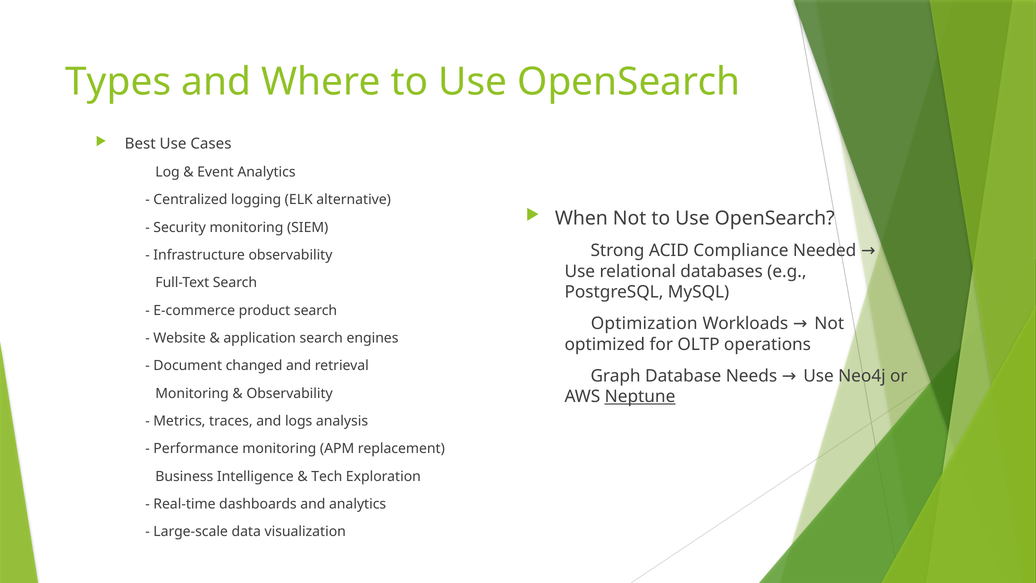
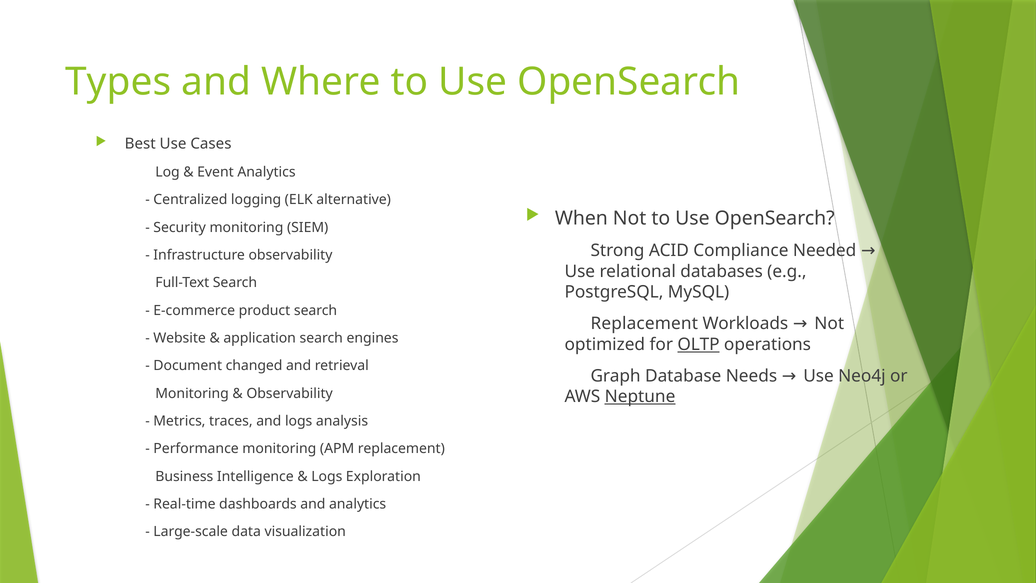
Optimization at (644, 324): Optimization -> Replacement
OLTP underline: none -> present
Tech at (327, 476): Tech -> Logs
